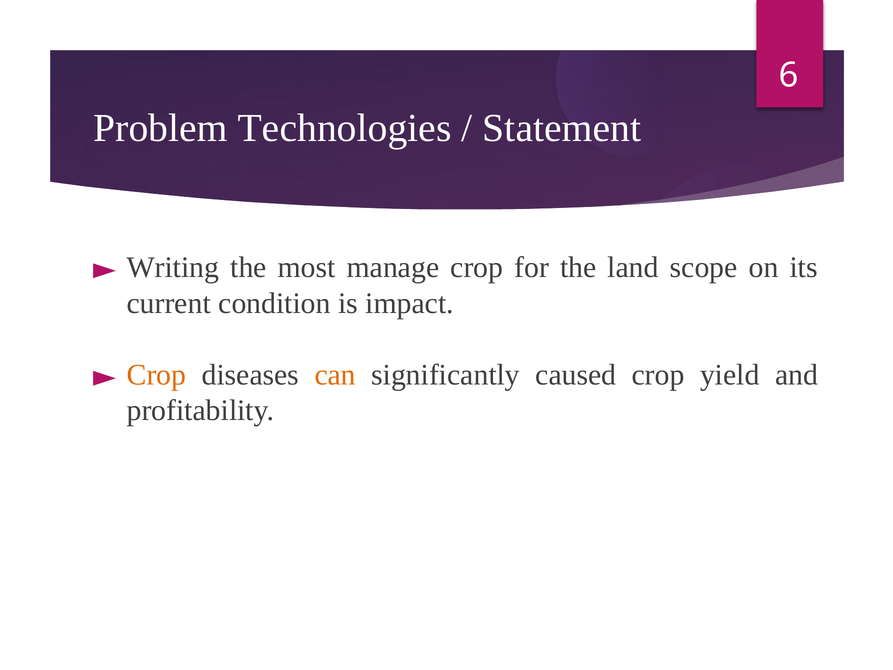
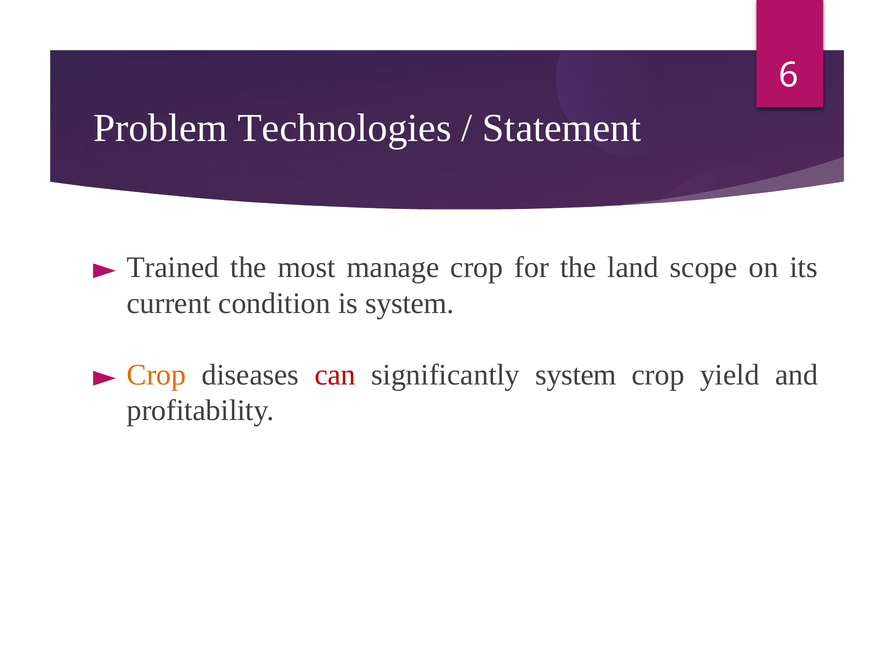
Writing: Writing -> Trained
is impact: impact -> system
can colour: orange -> red
significantly caused: caused -> system
